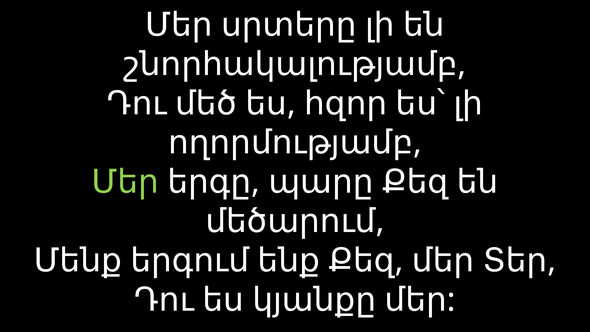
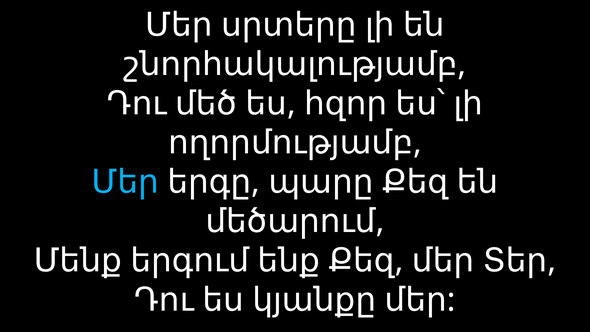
Մեր at (125, 182) colour: light green -> light blue
